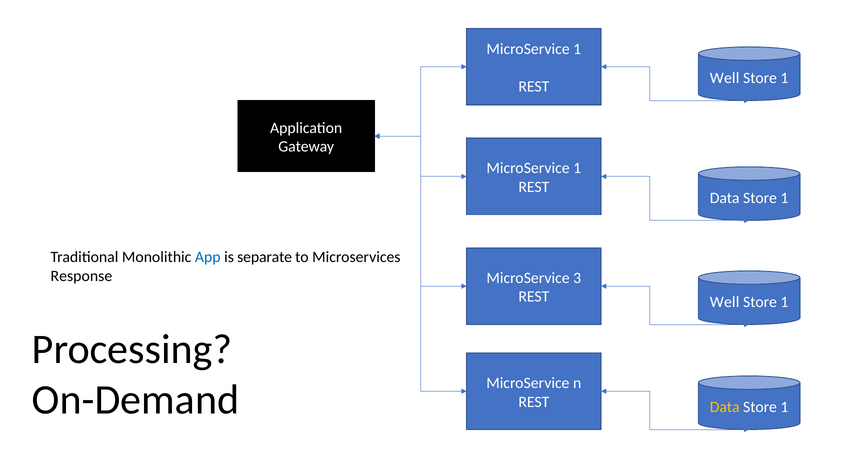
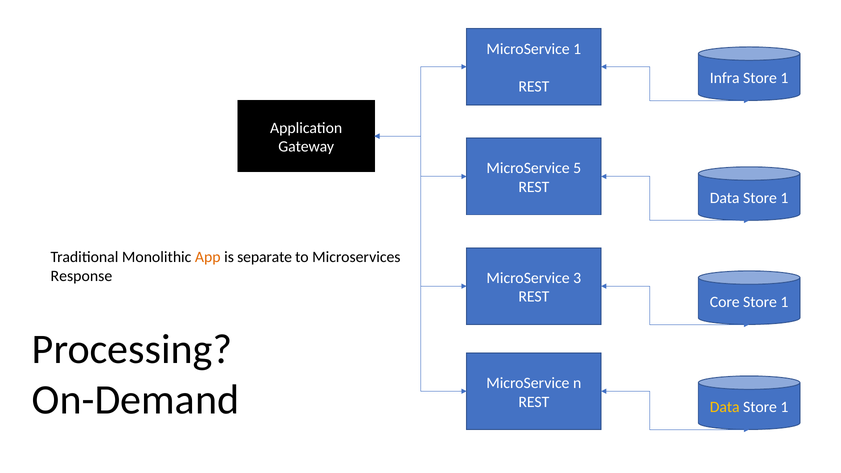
Well at (725, 78): Well -> Infra
1 at (577, 168): 1 -> 5
App colour: blue -> orange
Well at (725, 302): Well -> Core
